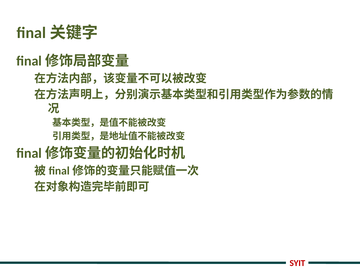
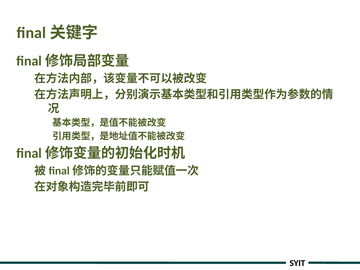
SYIT colour: red -> black
